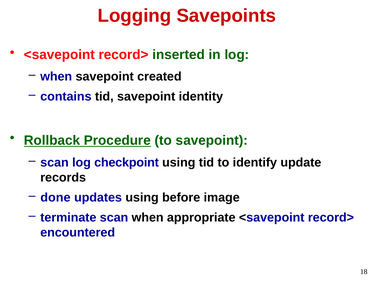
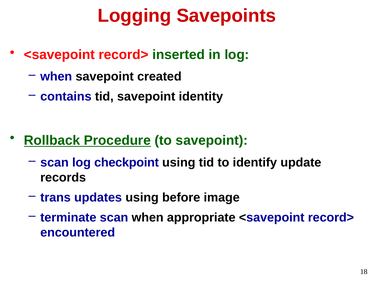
done: done -> trans
